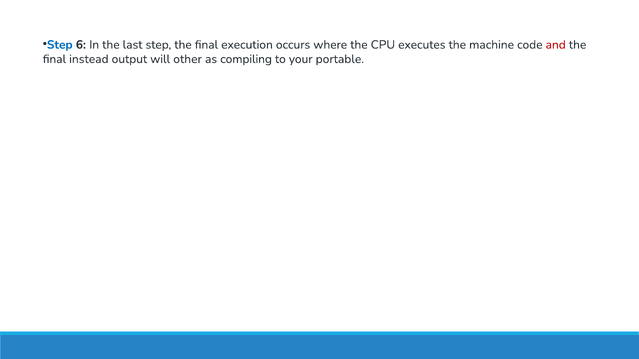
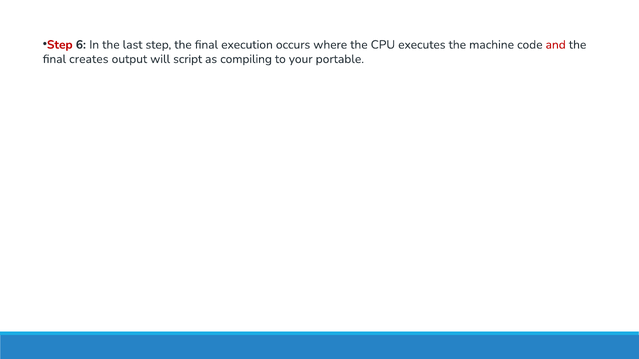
Step at (60, 45) colour: blue -> red
instead: instead -> creates
other: other -> script
